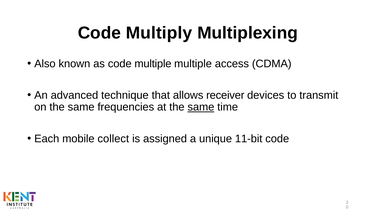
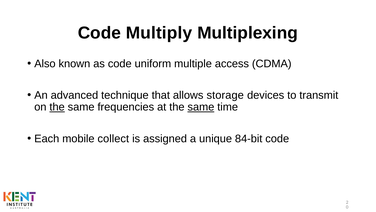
code multiple: multiple -> uniform
receiver: receiver -> storage
the at (57, 107) underline: none -> present
11-bit: 11-bit -> 84-bit
